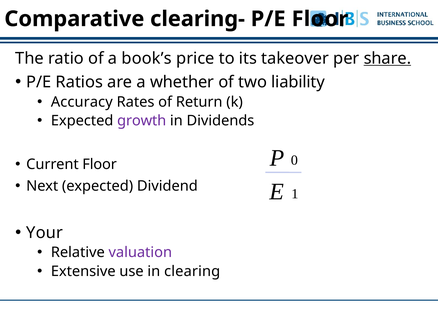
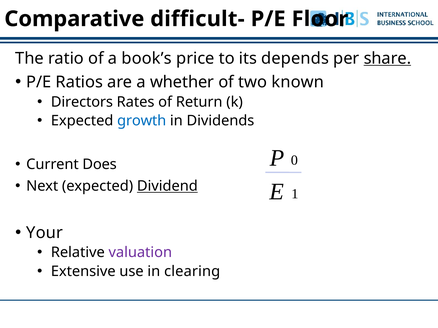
clearing-: clearing- -> difficult-
takeover: takeover -> depends
liability: liability -> known
Accuracy: Accuracy -> Directors
growth colour: purple -> blue
Current Floor: Floor -> Does
Dividend underline: none -> present
